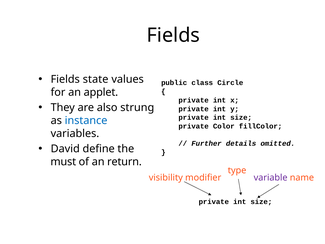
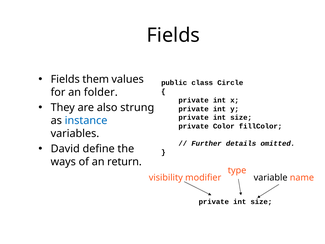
state: state -> them
applet: applet -> folder
must: must -> ways
variable colour: purple -> black
